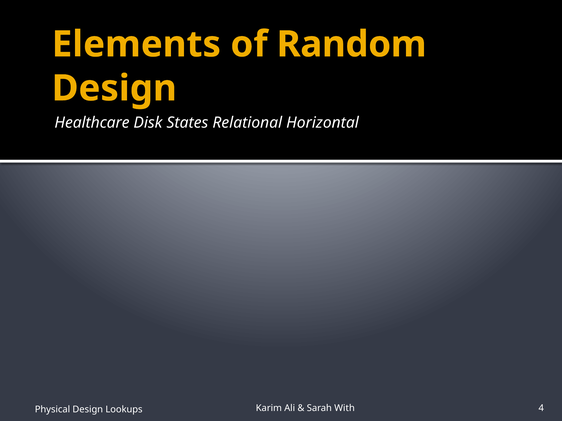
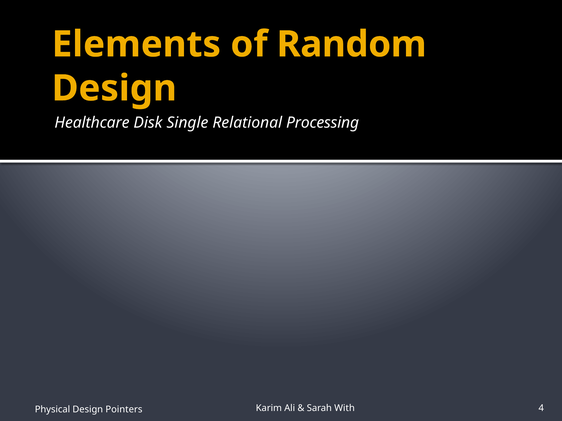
States: States -> Single
Horizontal: Horizontal -> Processing
Lookups: Lookups -> Pointers
